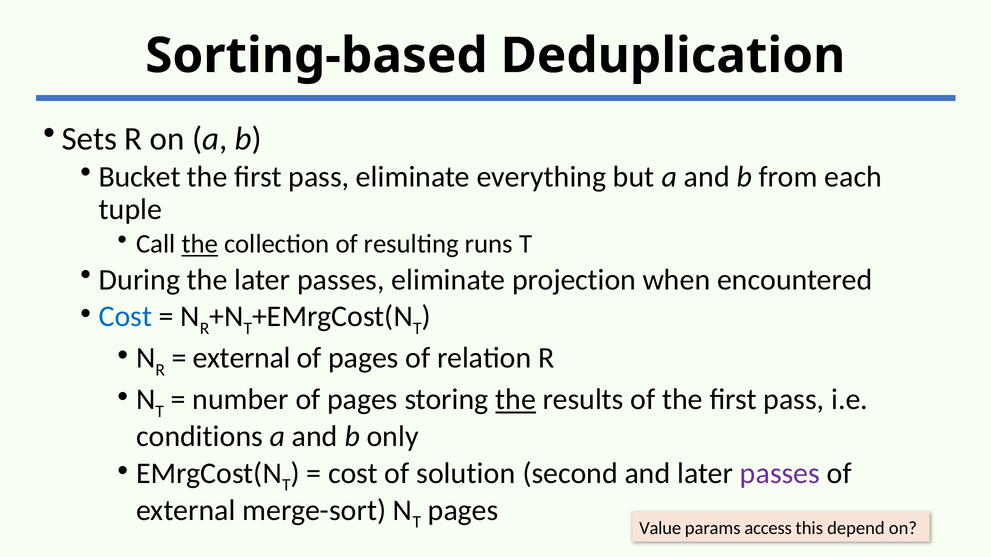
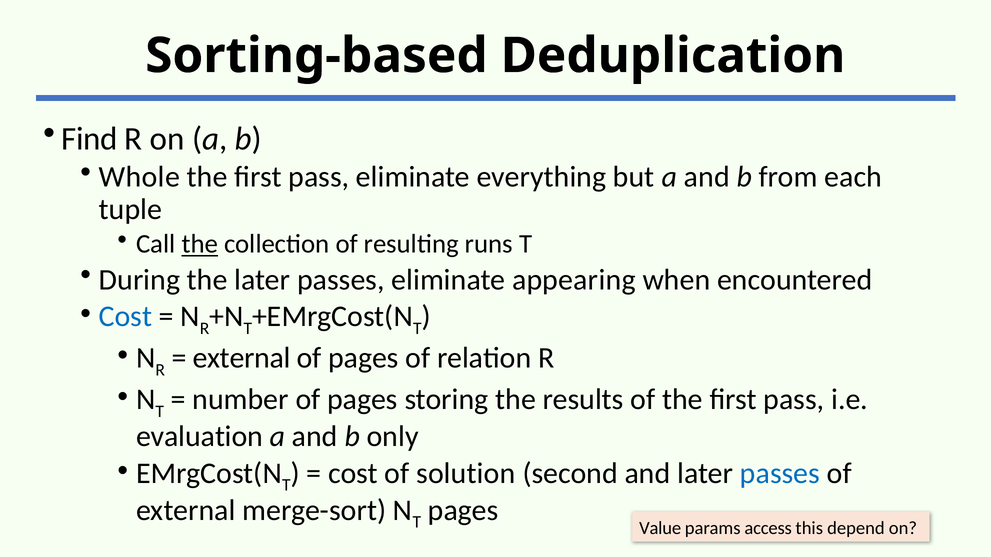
Sets: Sets -> Find
Bucket: Bucket -> Whole
projection: projection -> appearing
the at (516, 400) underline: present -> none
conditions: conditions -> evaluation
passes at (780, 474) colour: purple -> blue
